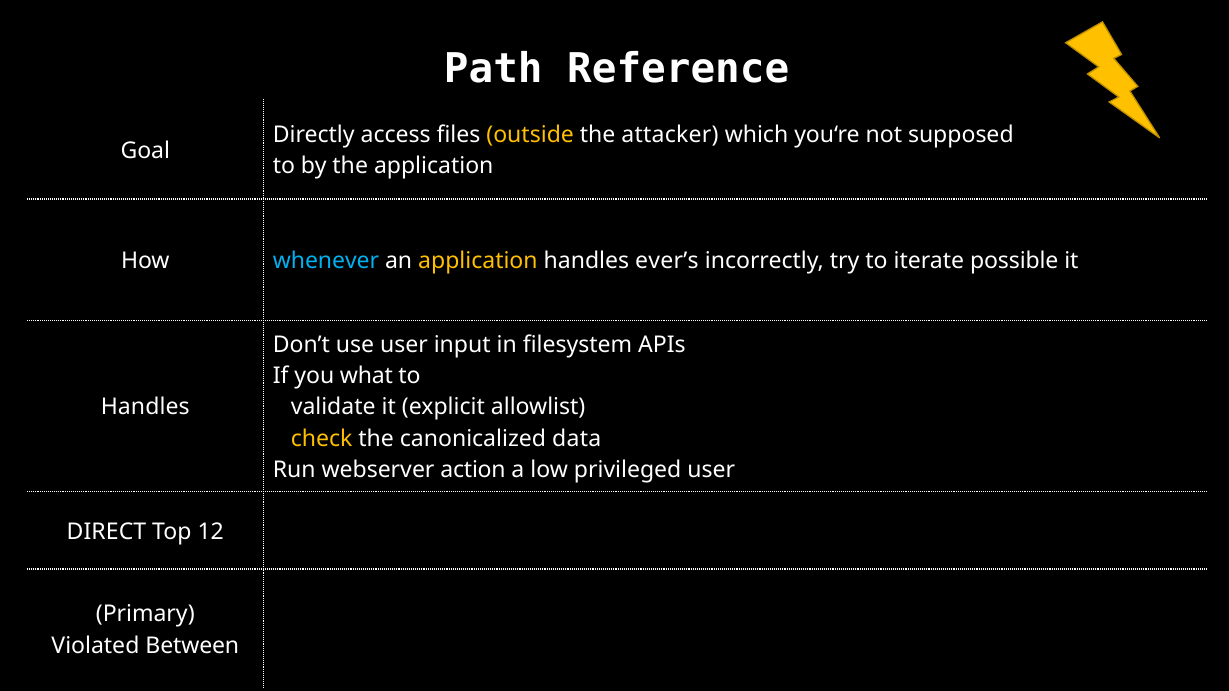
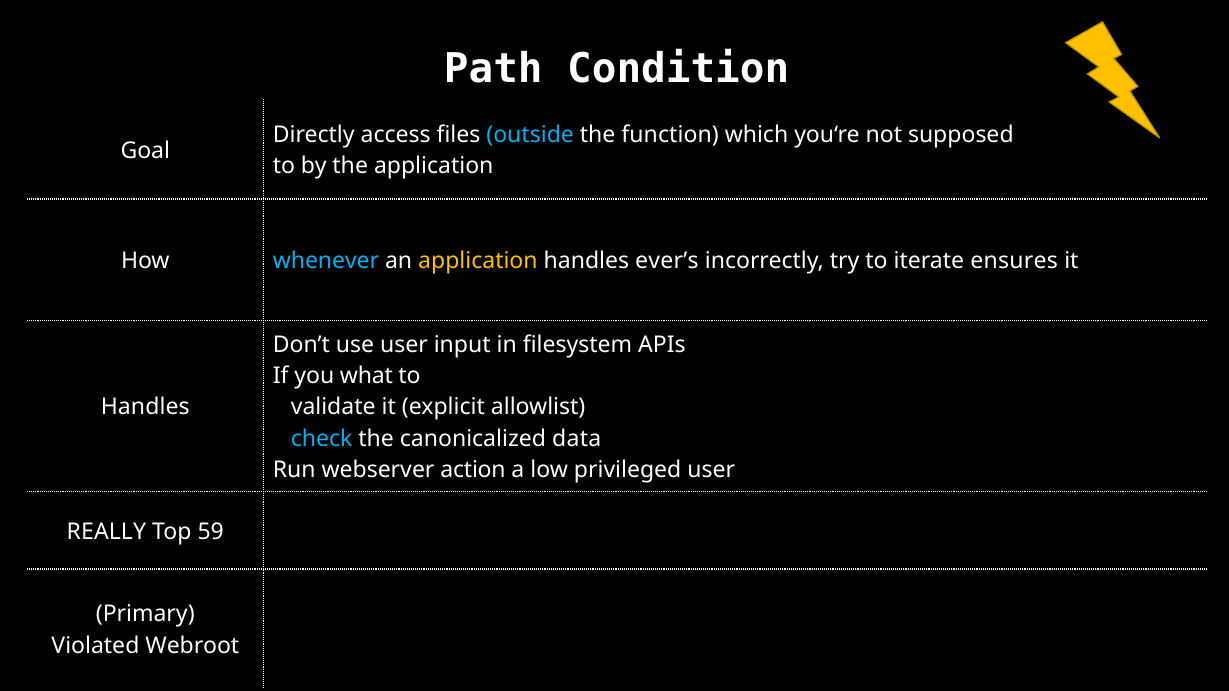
Reference: Reference -> Condition
outside colour: yellow -> light blue
attacker: attacker -> function
possible: possible -> ensures
check colour: yellow -> light blue
DIRECT: DIRECT -> REALLY
12: 12 -> 59
Between: Between -> Webroot
